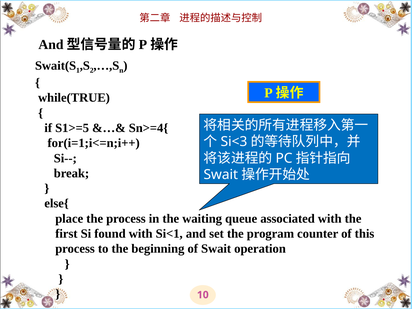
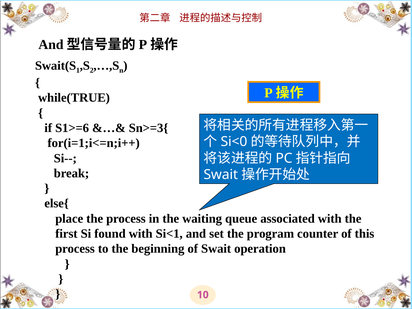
S1>=5: S1>=5 -> S1>=6
Sn>=4{: Sn>=4{ -> Sn>=3{
Si<3: Si<3 -> Si<0
